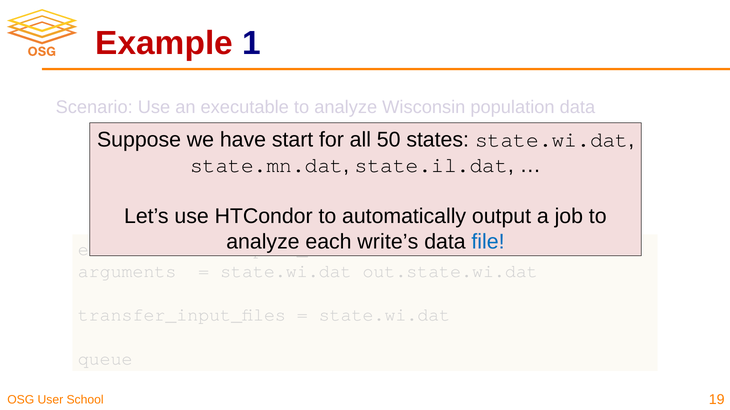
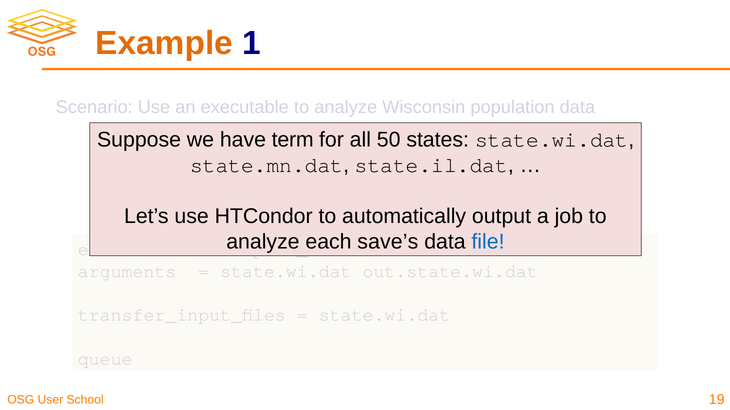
Example colour: red -> orange
start: start -> term
write’s: write’s -> save’s
